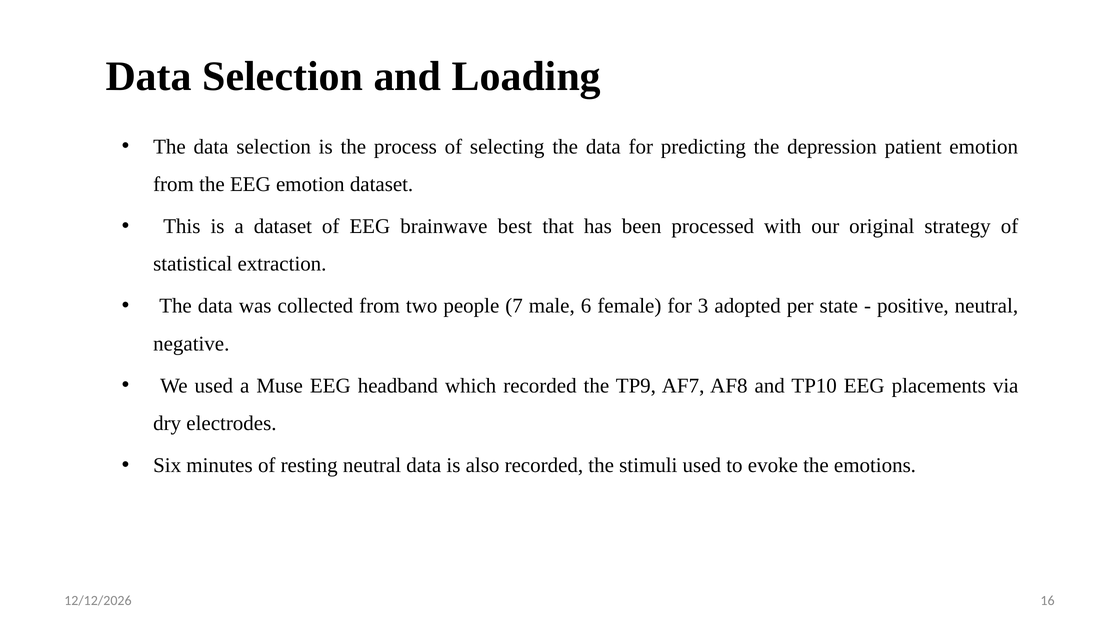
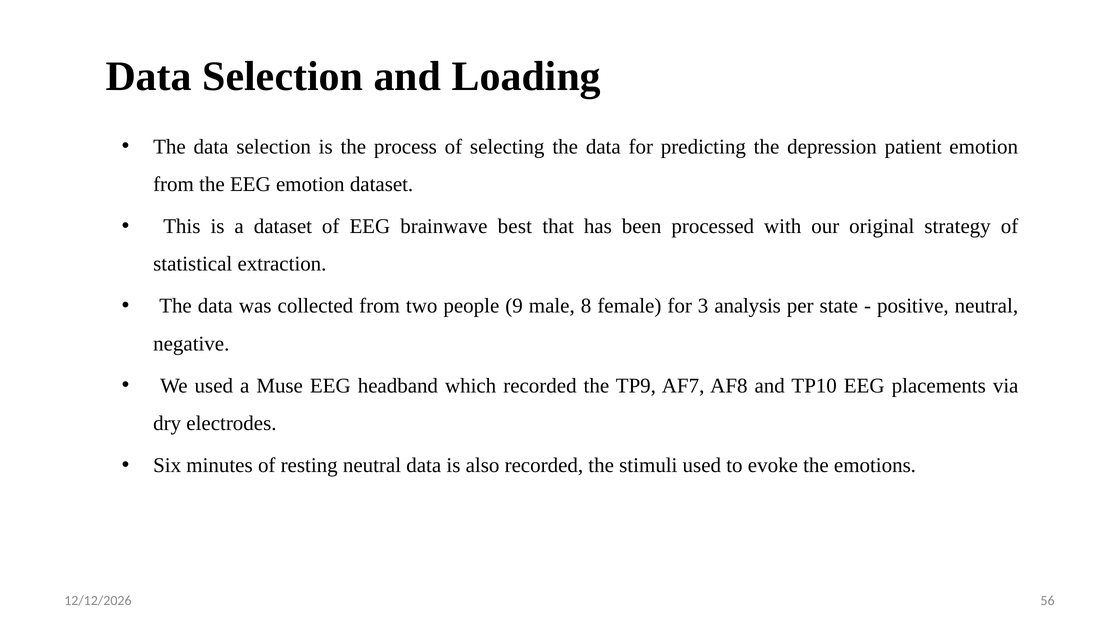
7: 7 -> 9
6: 6 -> 8
adopted: adopted -> analysis
16: 16 -> 56
